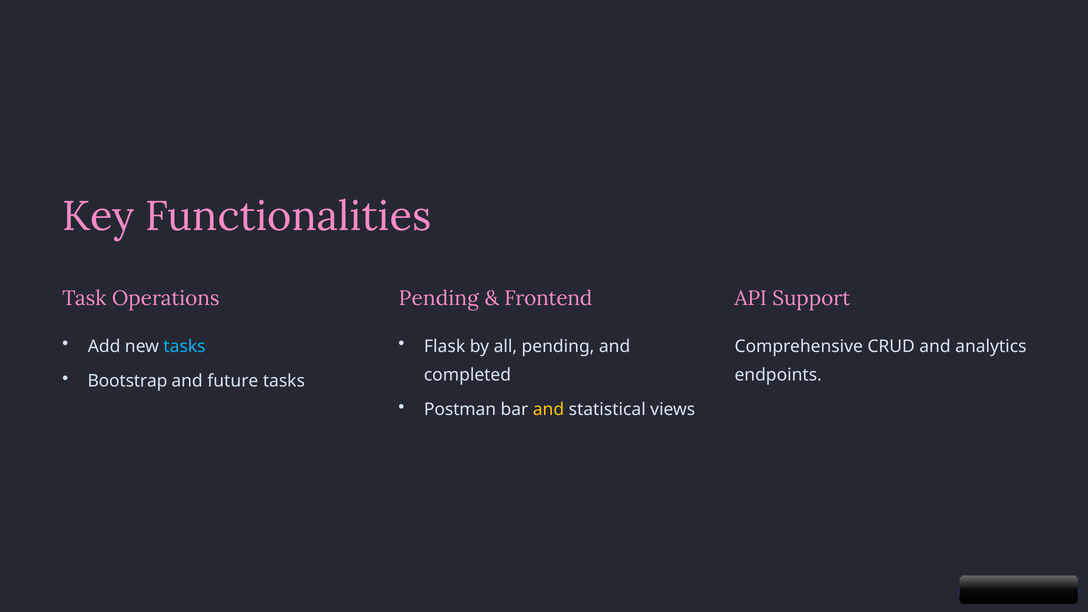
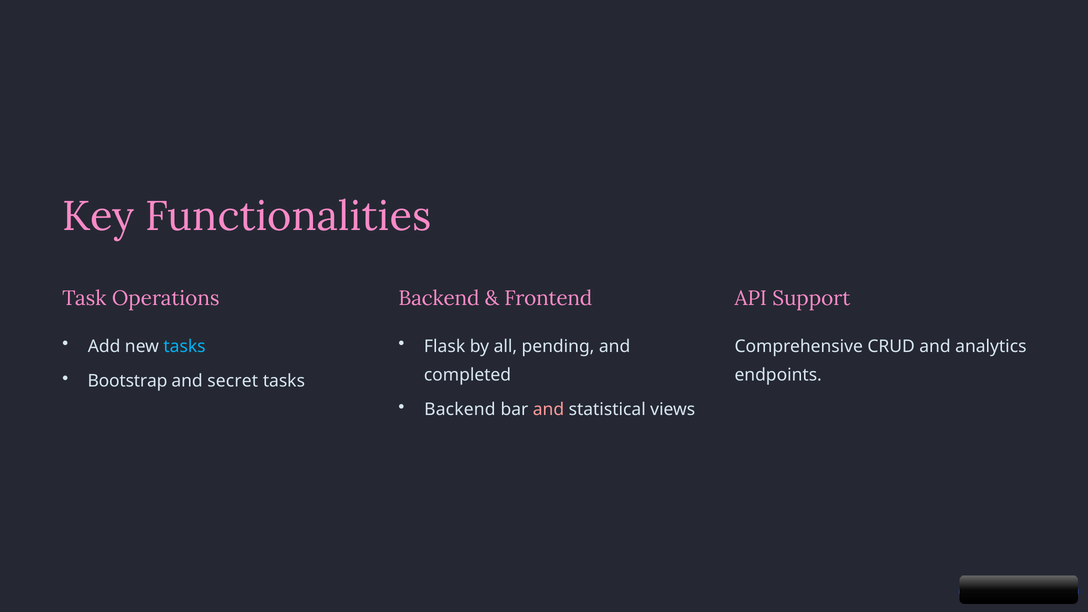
Pending at (439, 298): Pending -> Backend
future: future -> secret
Postman at (460, 410): Postman -> Backend
and at (548, 410) colour: yellow -> pink
